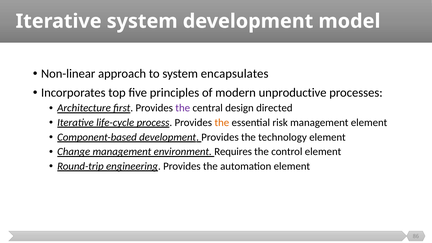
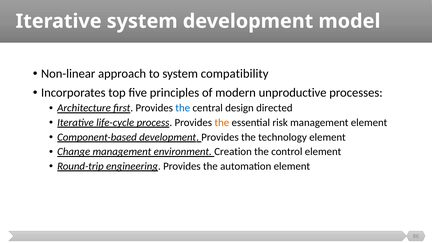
encapsulates: encapsulates -> compatibility
the at (183, 108) colour: purple -> blue
Requires: Requires -> Creation
